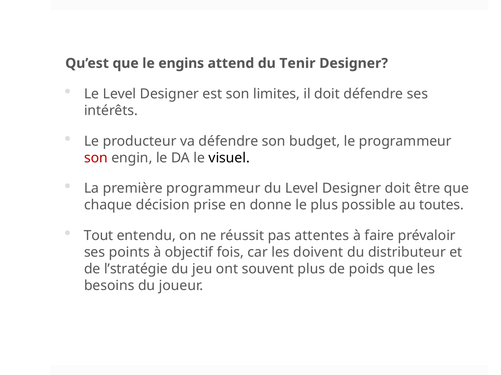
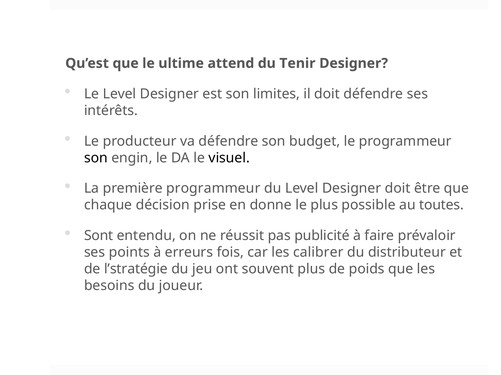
engins: engins -> ultime
son at (96, 158) colour: red -> black
Tout: Tout -> Sont
attentes: attentes -> publicité
objectif: objectif -> erreurs
doivent: doivent -> calibrer
